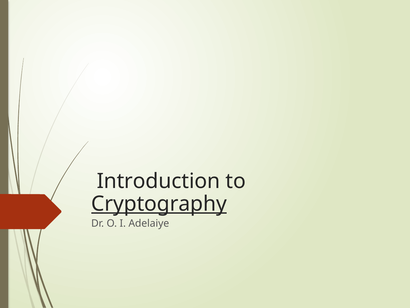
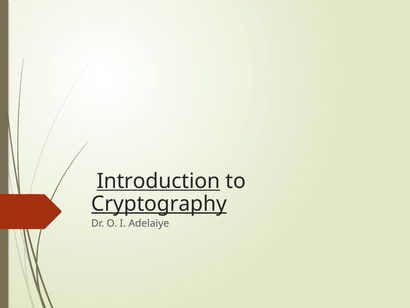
Introduction underline: none -> present
